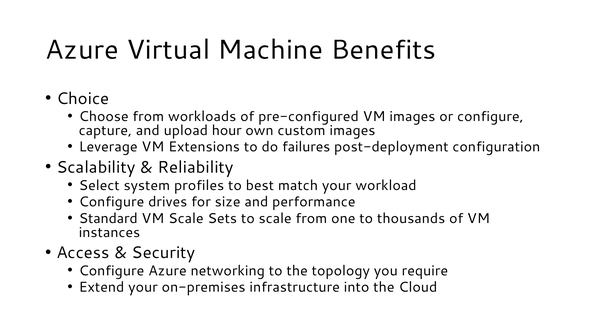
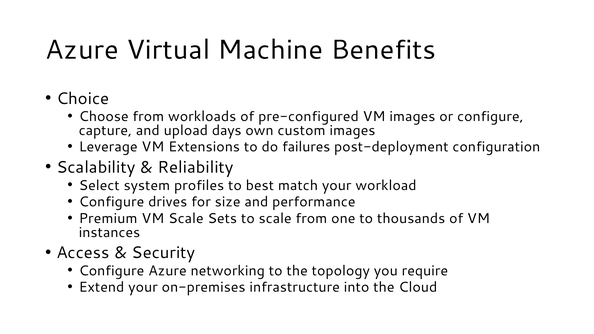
hour: hour -> days
Standard: Standard -> Premium
